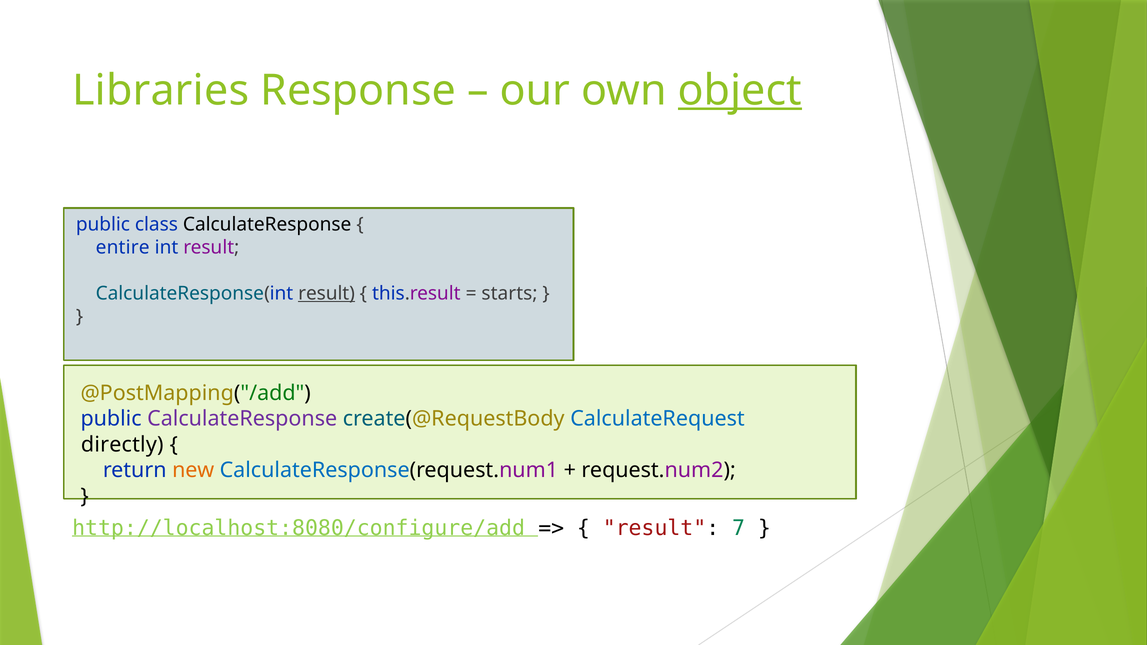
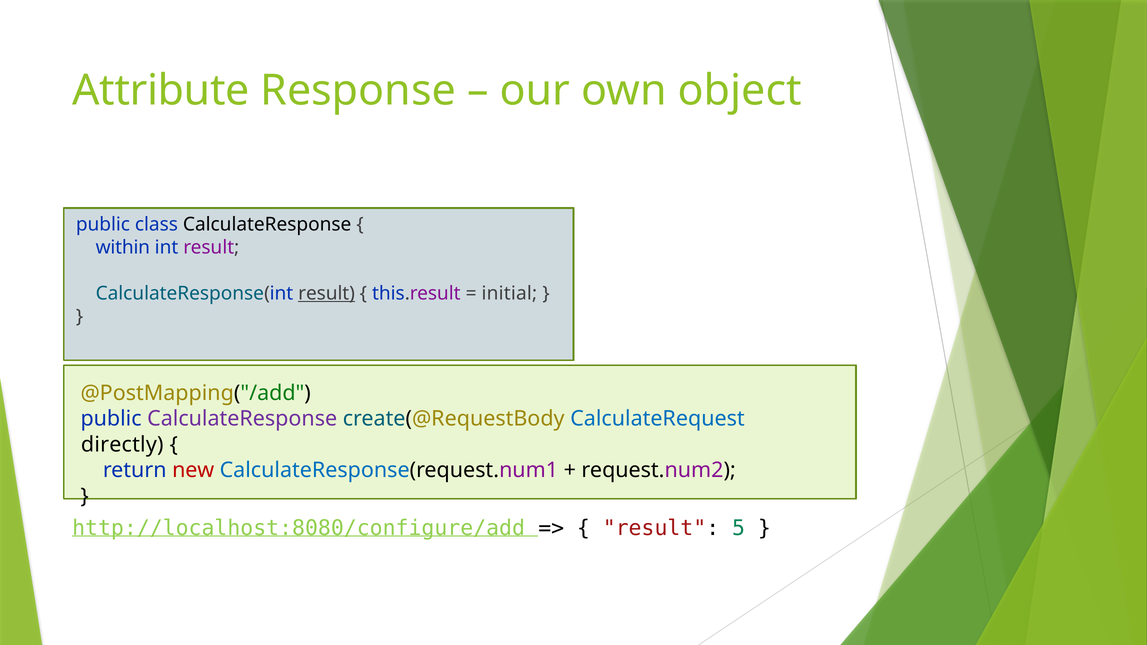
Libraries: Libraries -> Attribute
object underline: present -> none
entire: entire -> within
starts: starts -> initial
new colour: orange -> red
7: 7 -> 5
